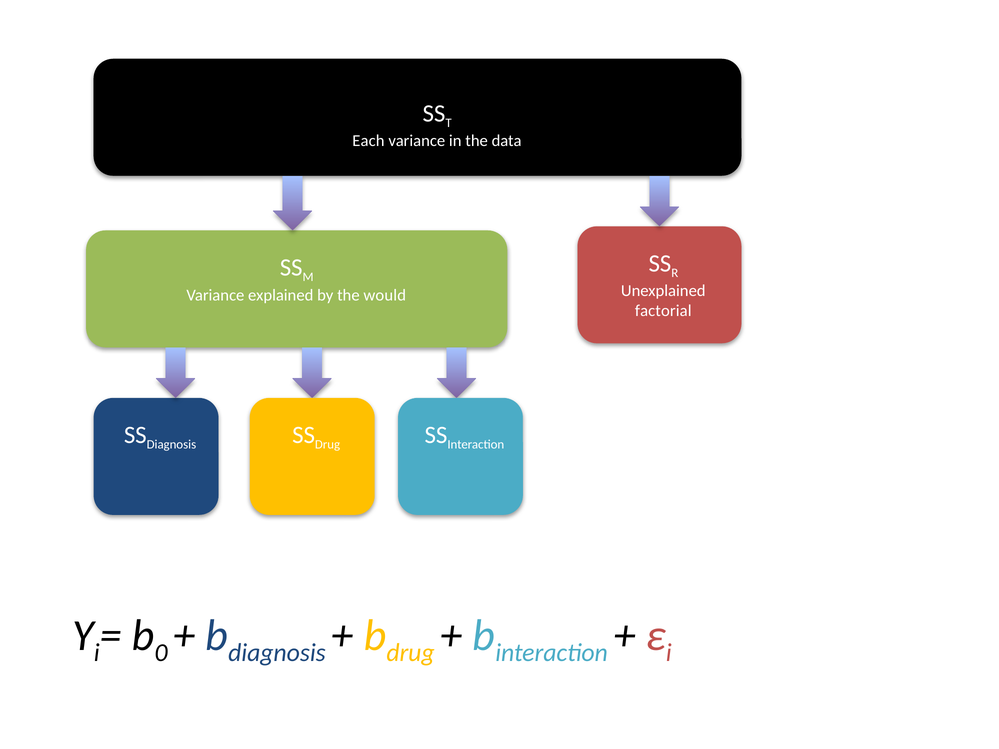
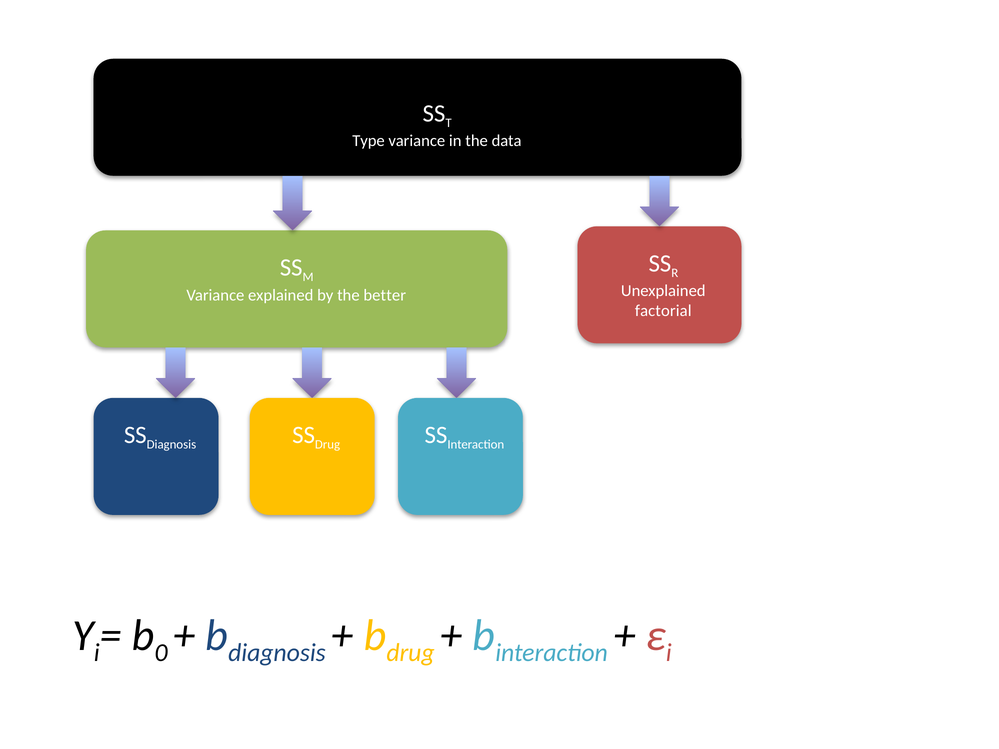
Each: Each -> Type
would: would -> better
